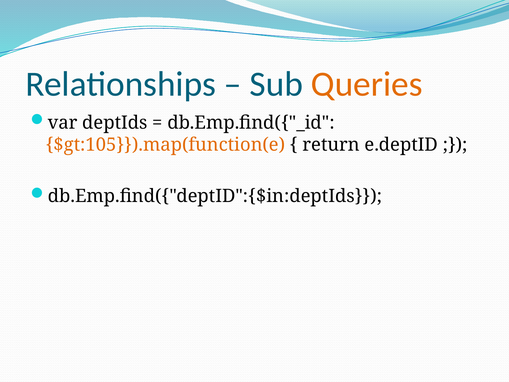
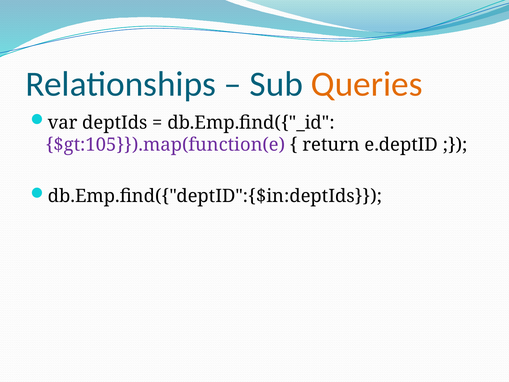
$gt:105}}).map(function(e colour: orange -> purple
